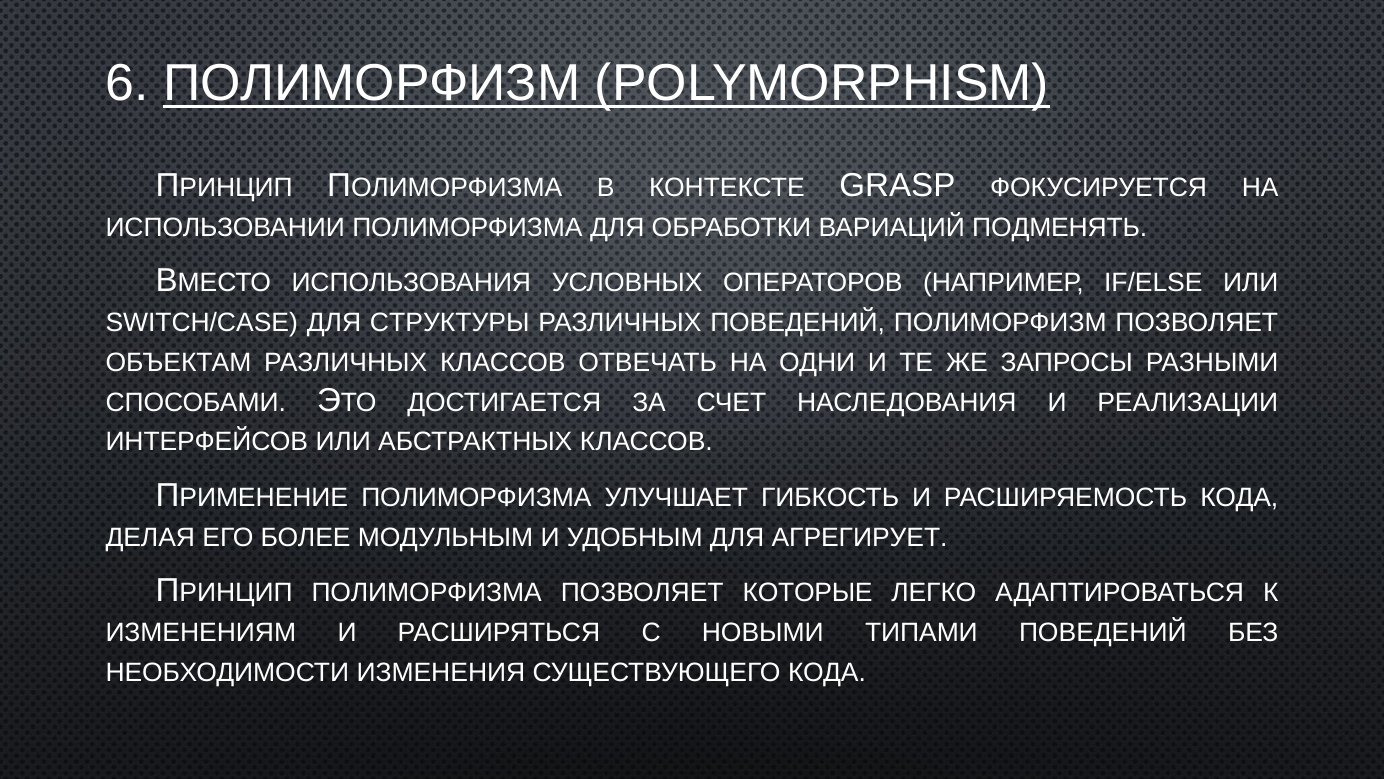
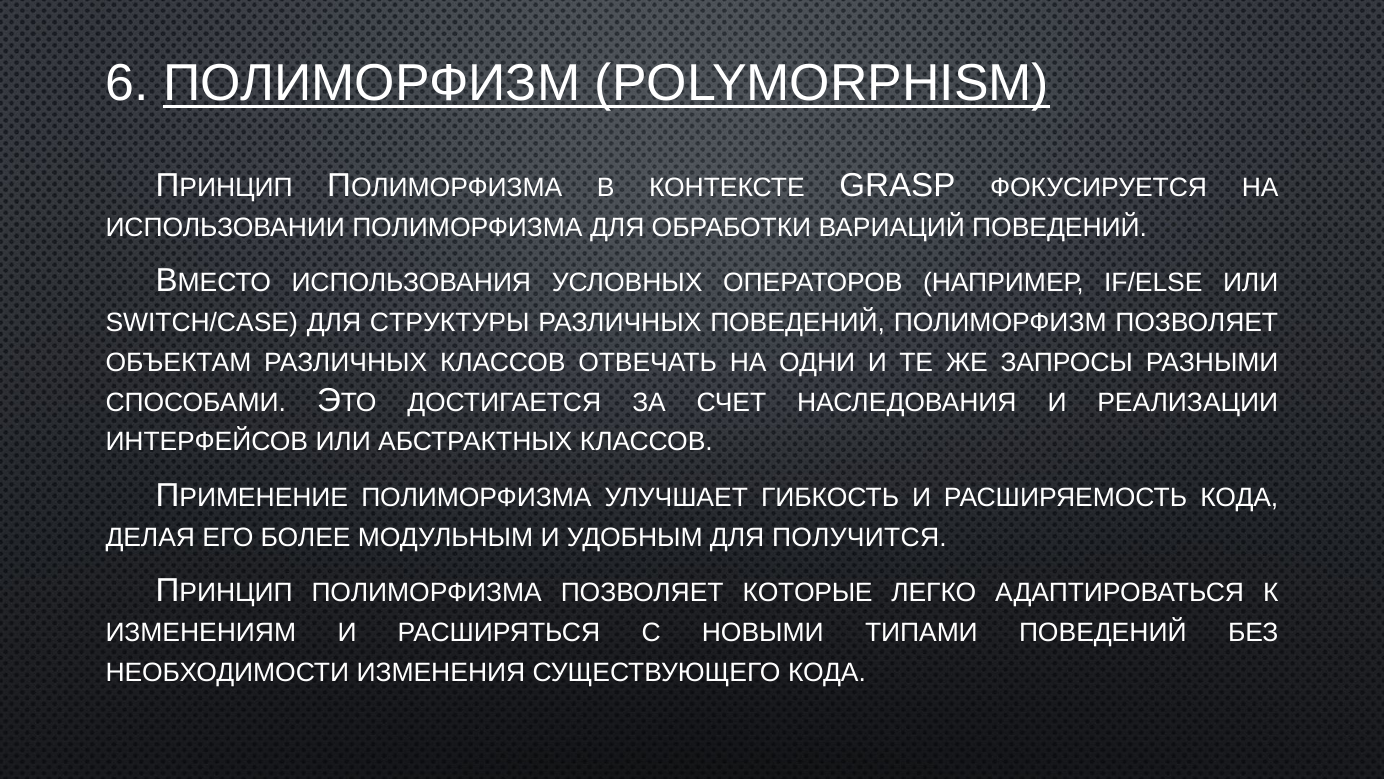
ВАРИАЦИЙ ПОДМЕНЯТЬ: ПОДМЕНЯТЬ -> ПОВЕДЕНИЙ
АГРЕГИРУЕТ: АГРЕГИРУЕТ -> ПОЛУЧИТСЯ
